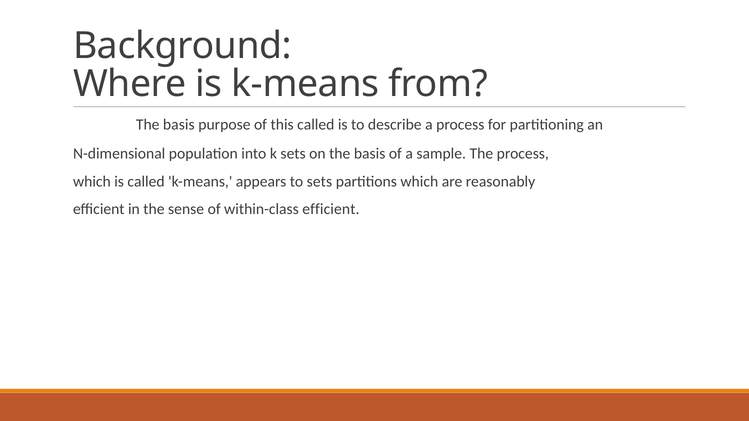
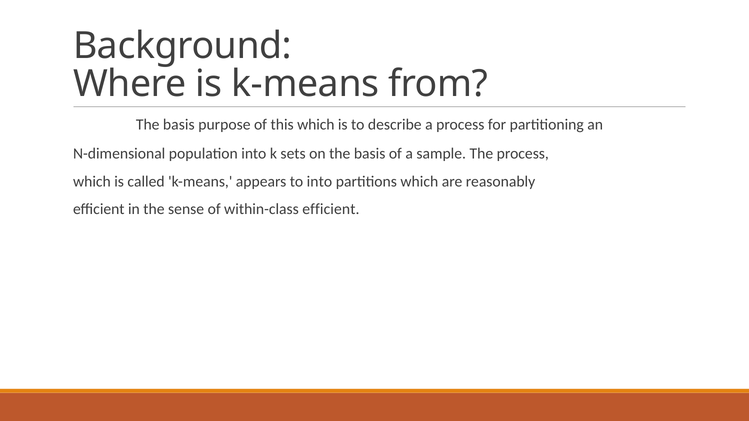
this called: called -> which
to sets: sets -> into
